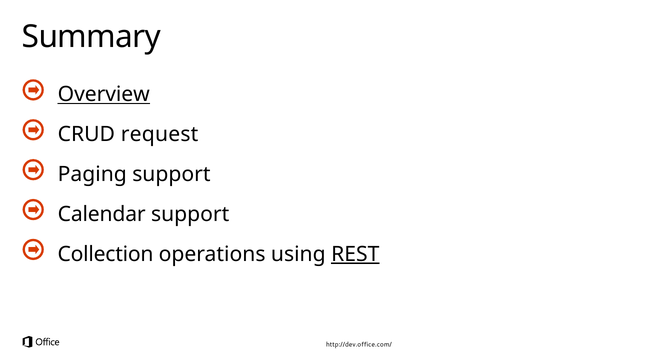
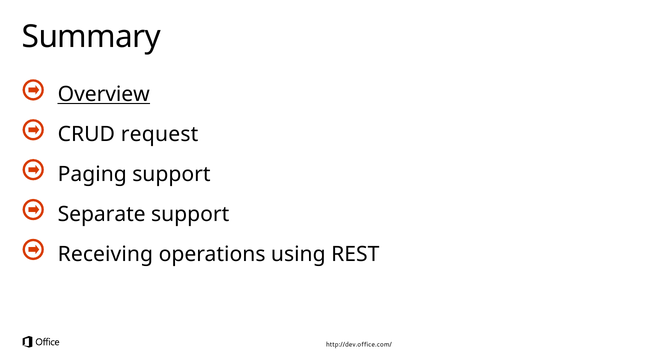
Calendar: Calendar -> Separate
Collection: Collection -> Receiving
REST underline: present -> none
